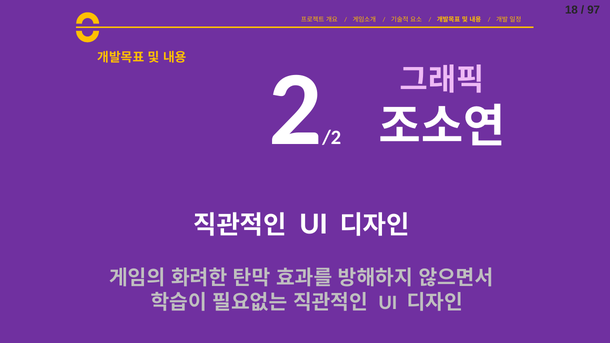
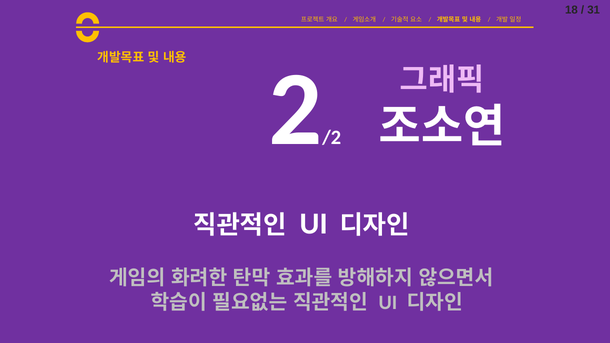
97: 97 -> 31
